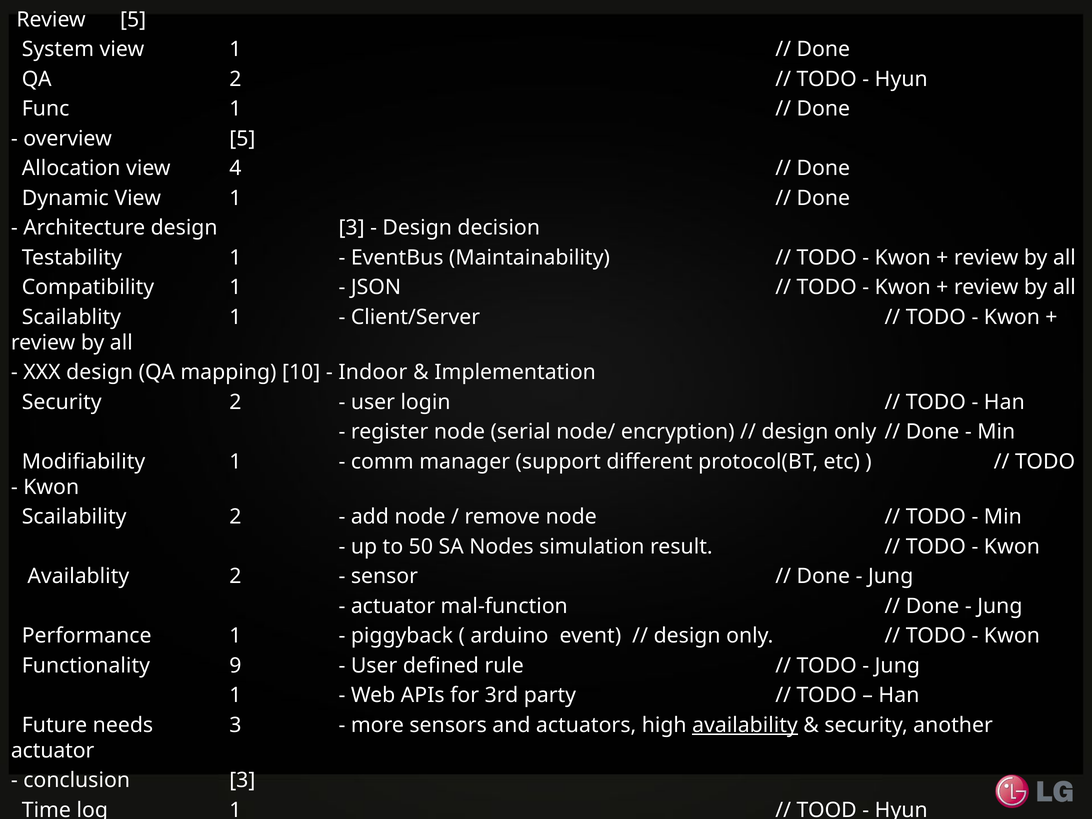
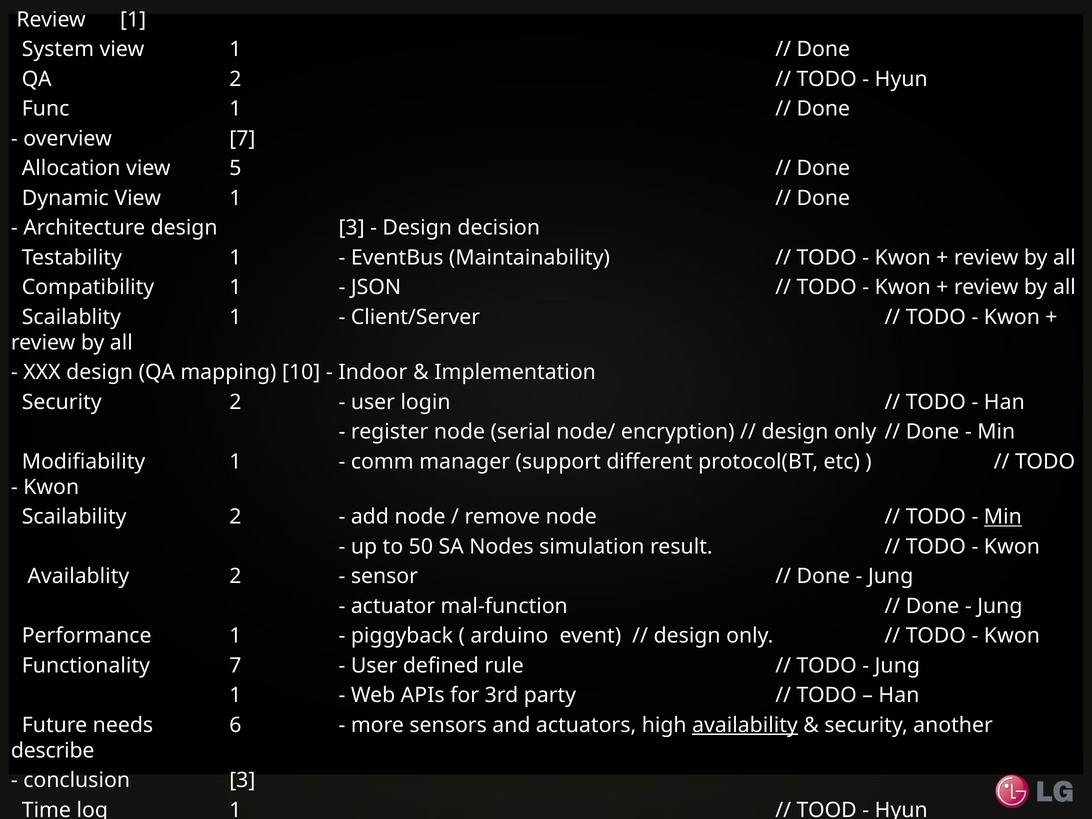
Review 5: 5 -> 1
overview 5: 5 -> 7
4: 4 -> 5
Min at (1003, 517) underline: none -> present
Functionality 9: 9 -> 7
needs 3: 3 -> 6
actuator at (53, 751): actuator -> describe
